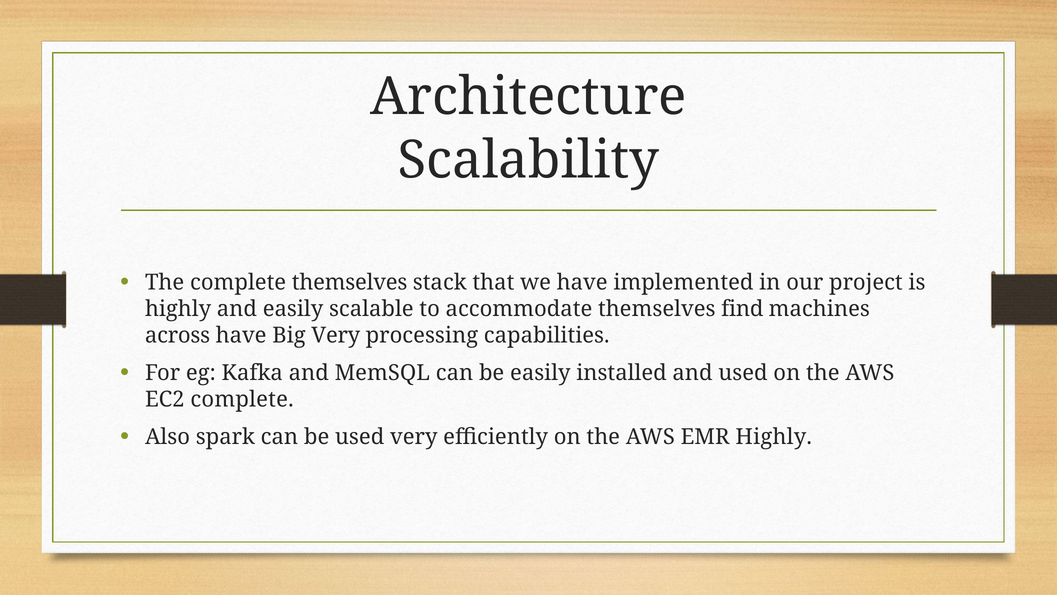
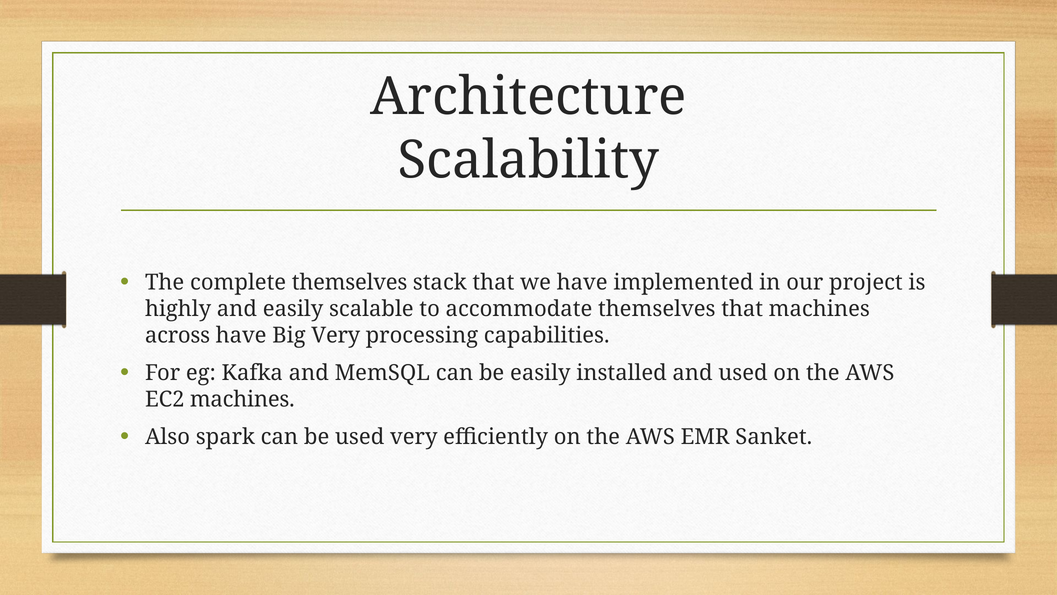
themselves find: find -> that
EC2 complete: complete -> machines
EMR Highly: Highly -> Sanket
